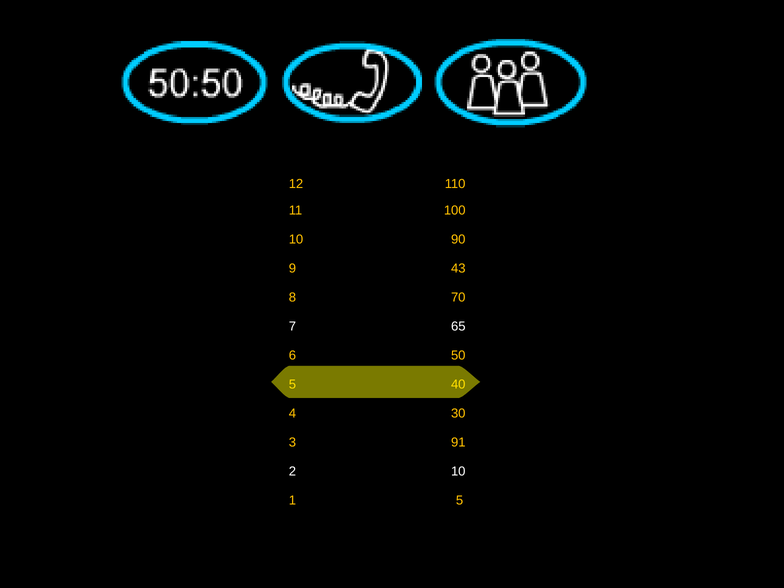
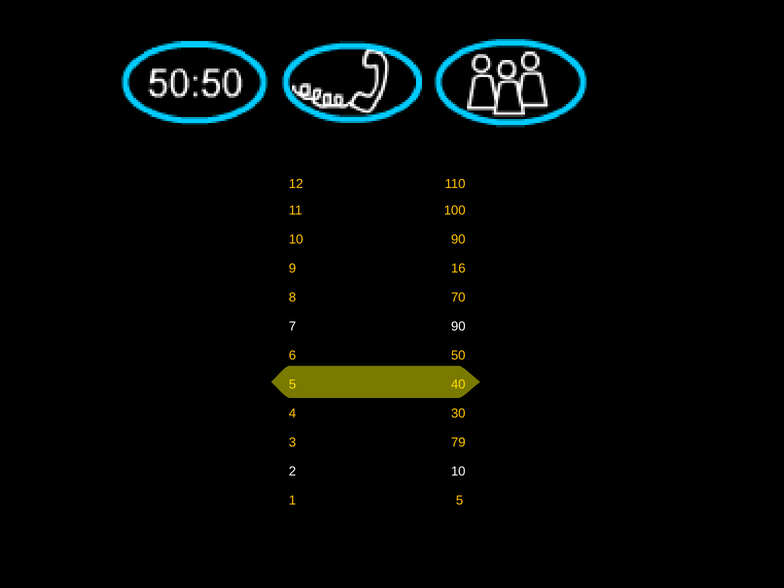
43: 43 -> 16
7 65: 65 -> 90
91: 91 -> 79
